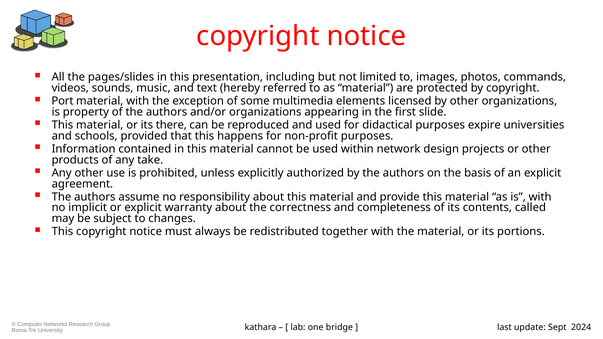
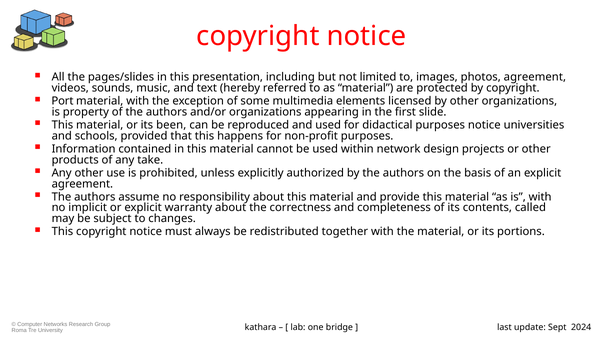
photos commands: commands -> agreement
there: there -> been
purposes expire: expire -> notice
